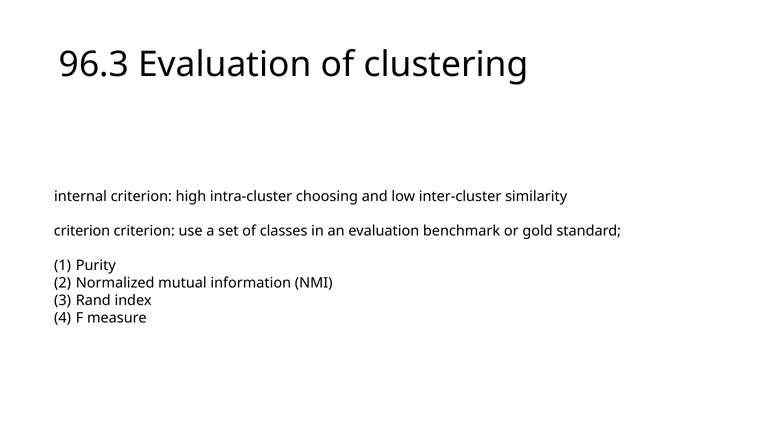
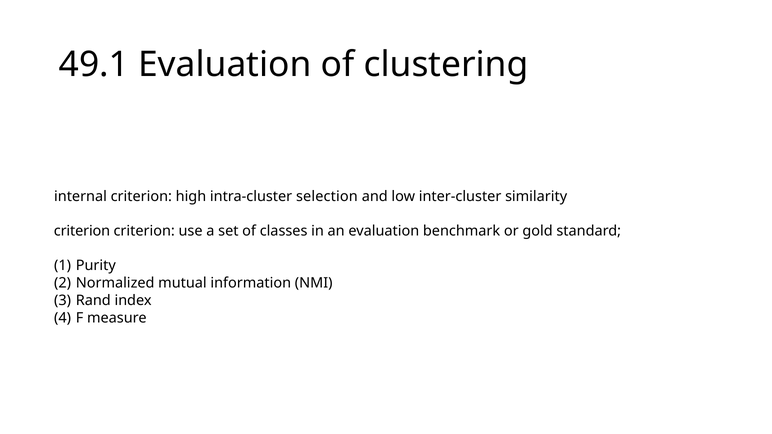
96.3: 96.3 -> 49.1
choosing: choosing -> selection
